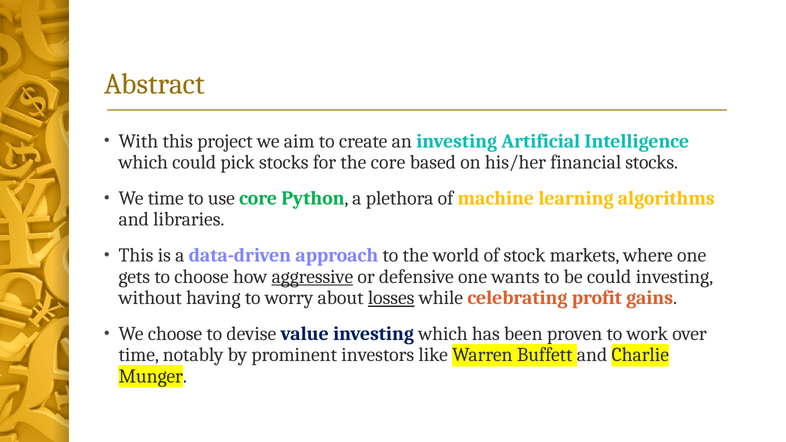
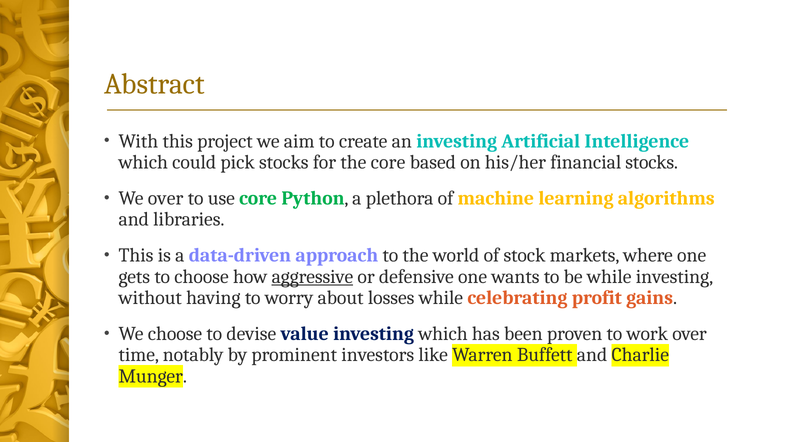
We time: time -> over
be could: could -> while
losses underline: present -> none
